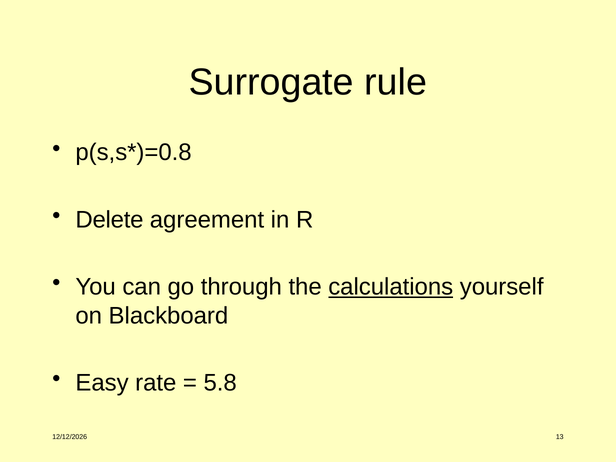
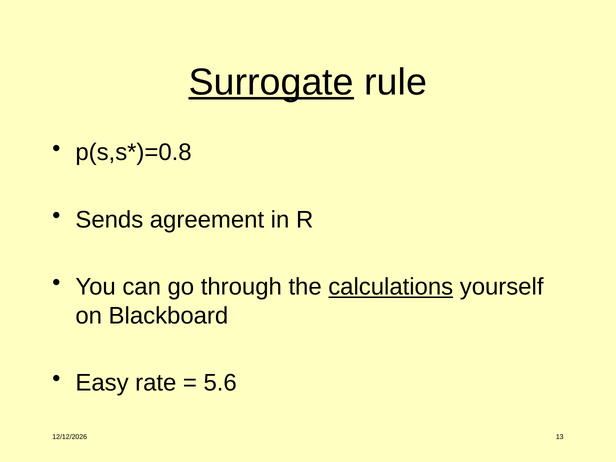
Surrogate underline: none -> present
Delete: Delete -> Sends
5.8: 5.8 -> 5.6
